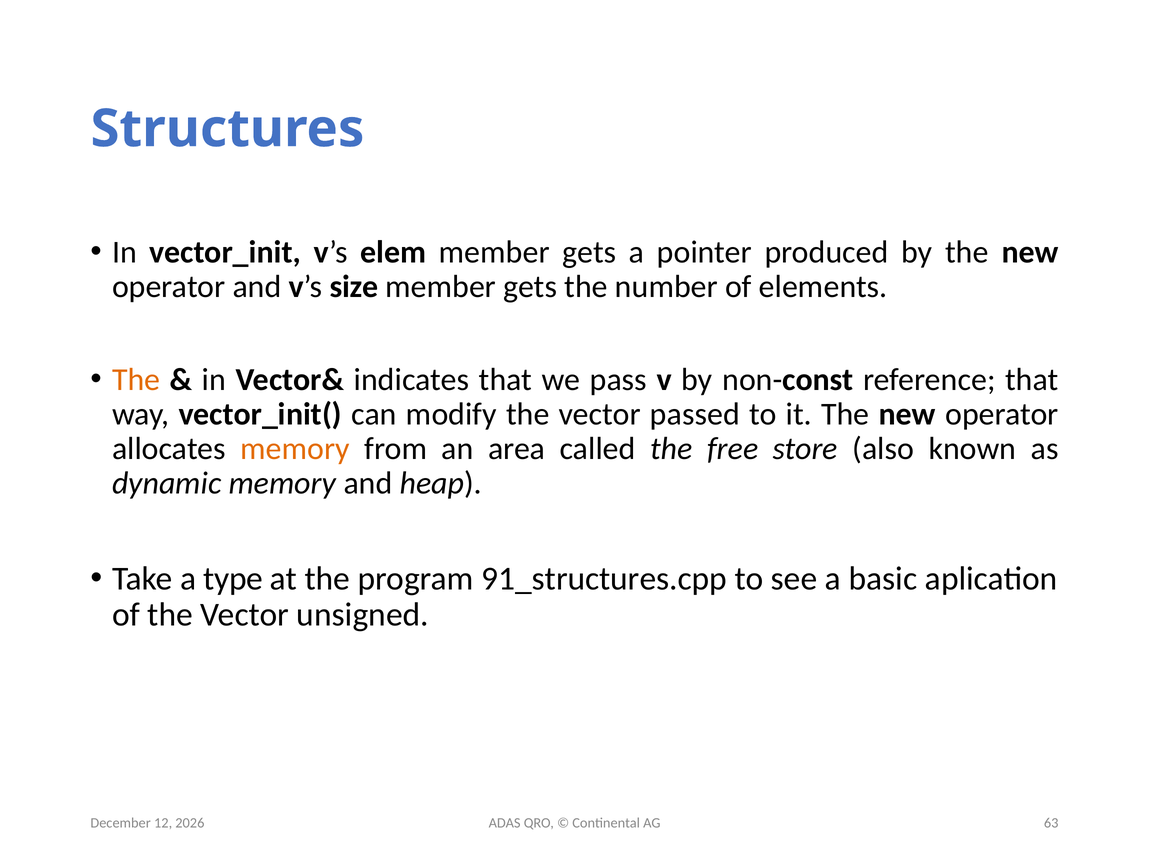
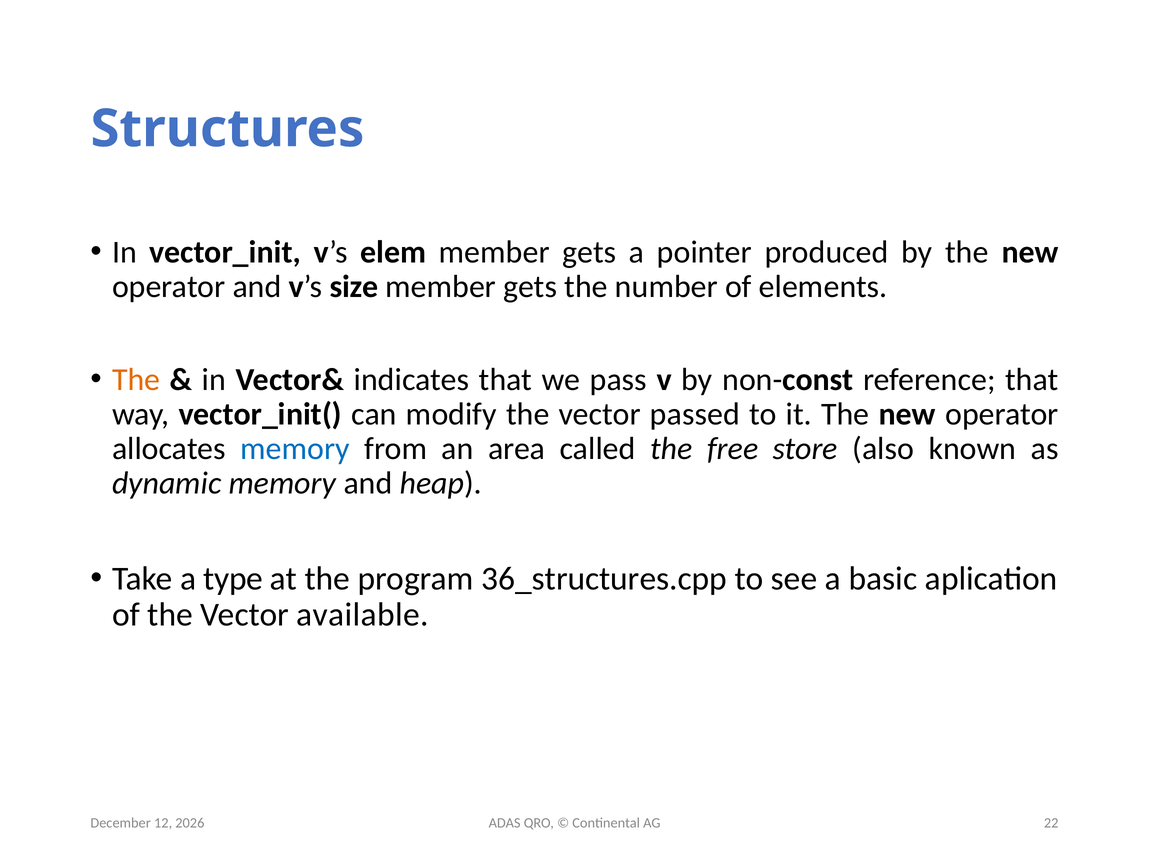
memory at (295, 449) colour: orange -> blue
91_structures.cpp: 91_structures.cpp -> 36_structures.cpp
unsigned: unsigned -> available
63: 63 -> 22
